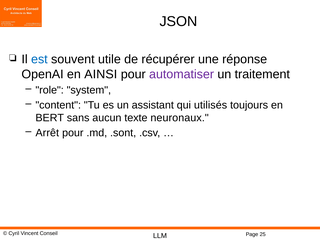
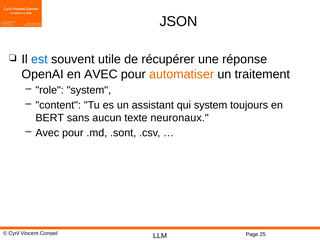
en AINSI: AINSI -> AVEC
automatiser colour: purple -> orange
qui utilisés: utilisés -> system
Arrêt at (47, 133): Arrêt -> Avec
